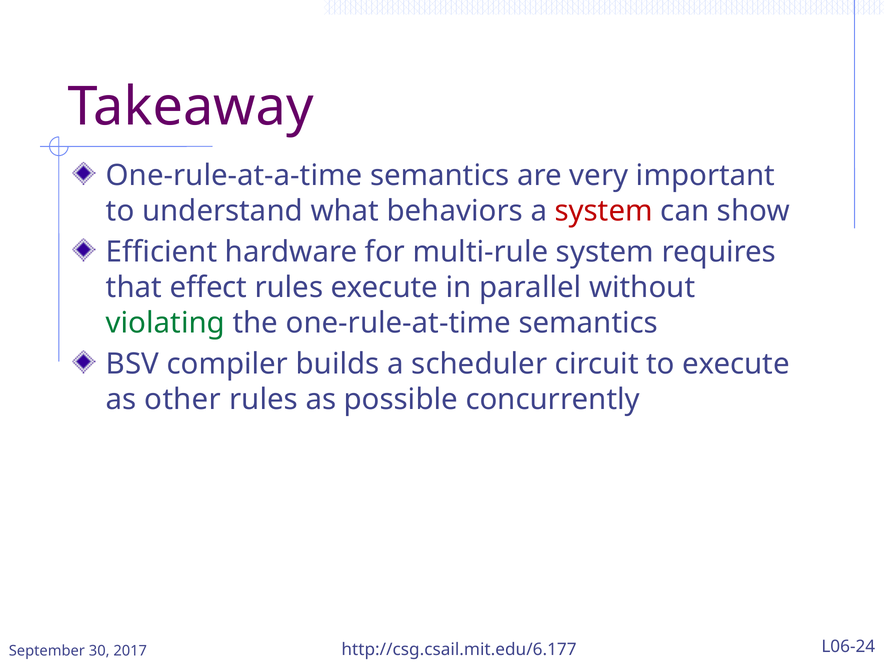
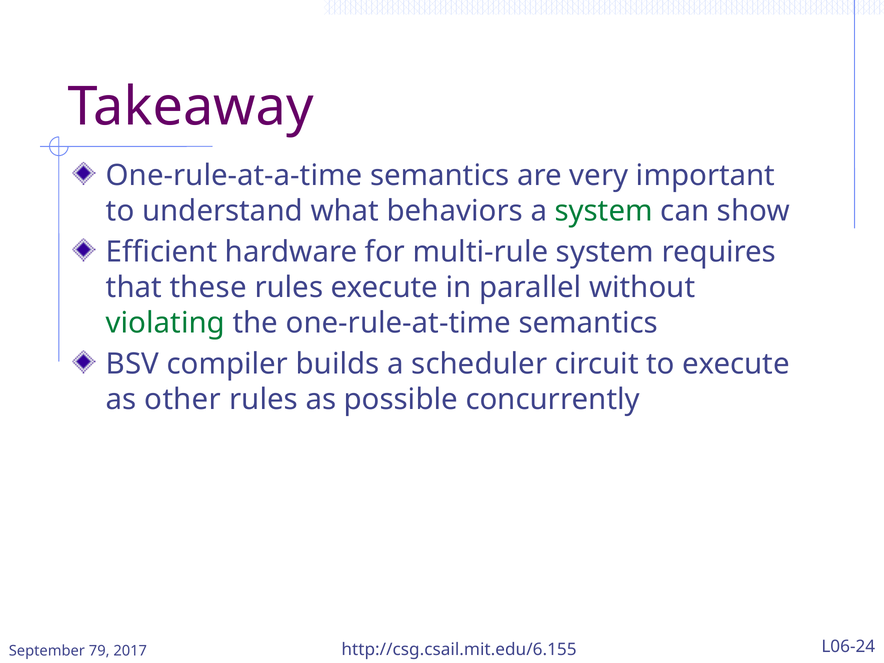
system at (604, 211) colour: red -> green
effect: effect -> these
30: 30 -> 79
http://csg.csail.mit.edu/6.177: http://csg.csail.mit.edu/6.177 -> http://csg.csail.mit.edu/6.155
